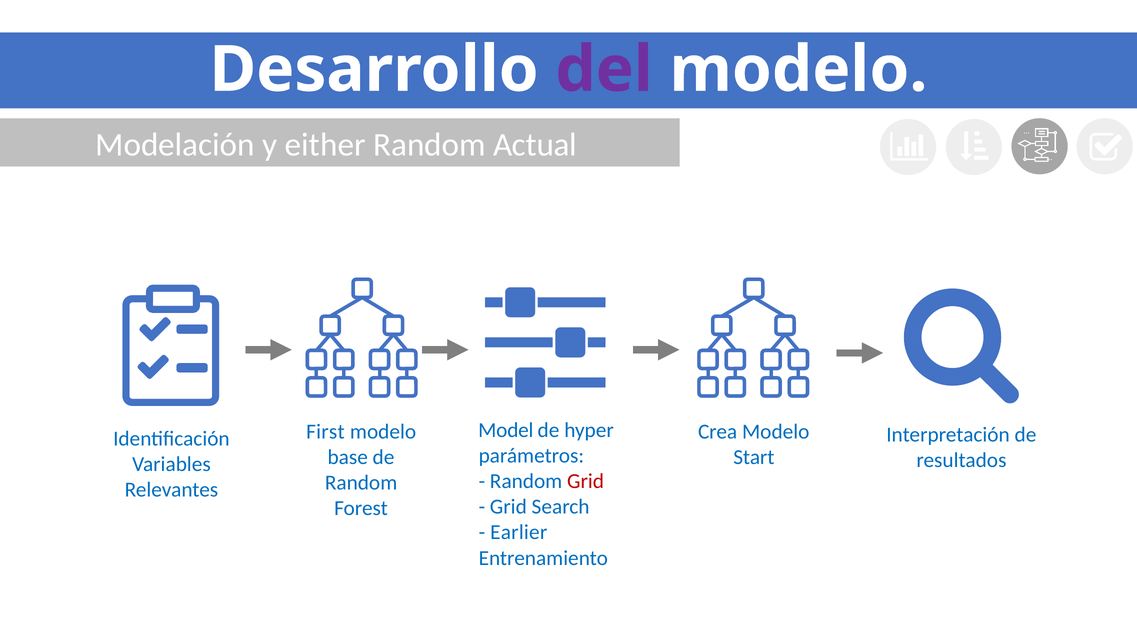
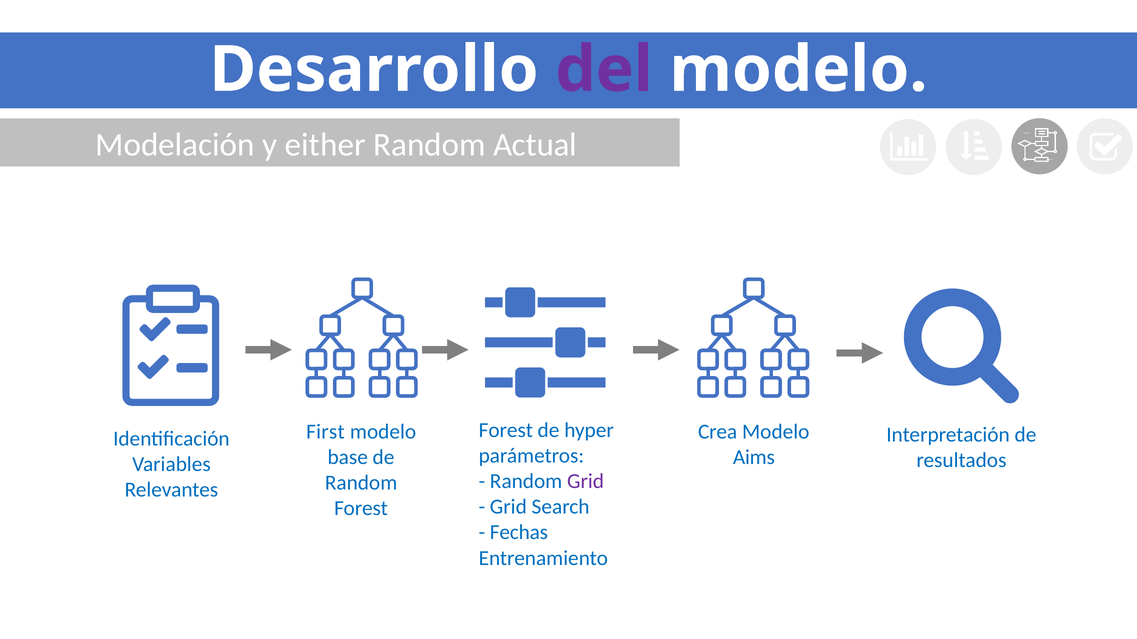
Model at (506, 431): Model -> Forest
Start: Start -> Aims
Grid at (586, 482) colour: red -> purple
Earlier: Earlier -> Fechas
